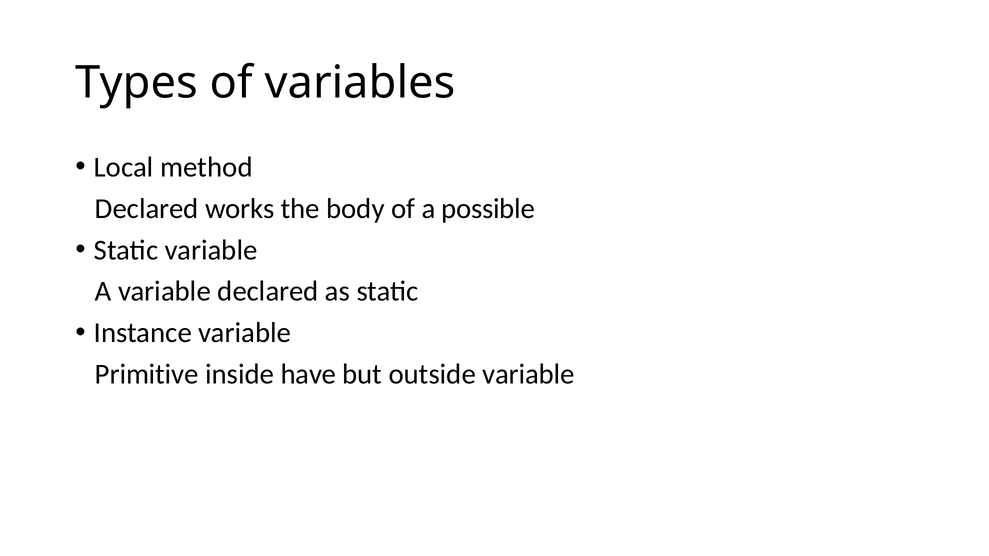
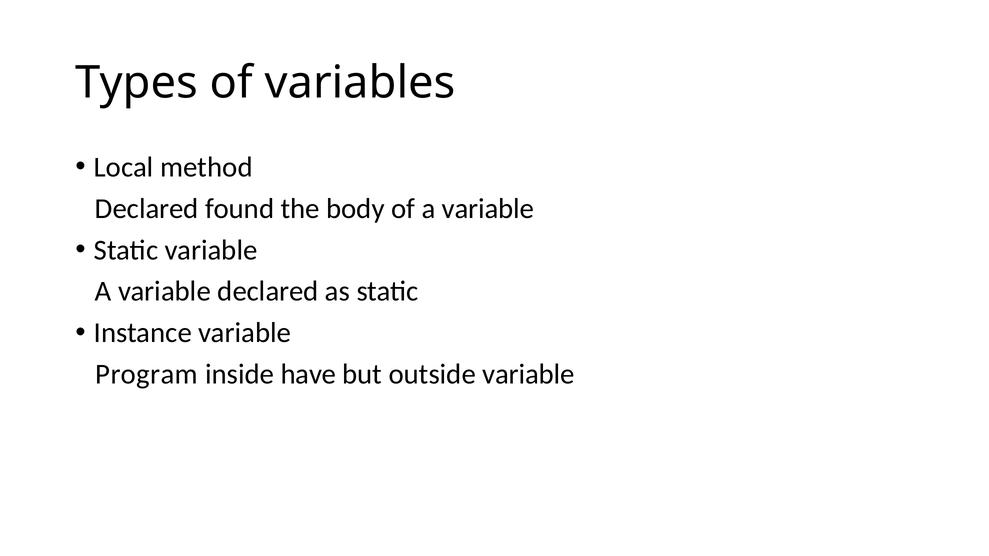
works: works -> found
of a possible: possible -> variable
Primitive: Primitive -> Program
